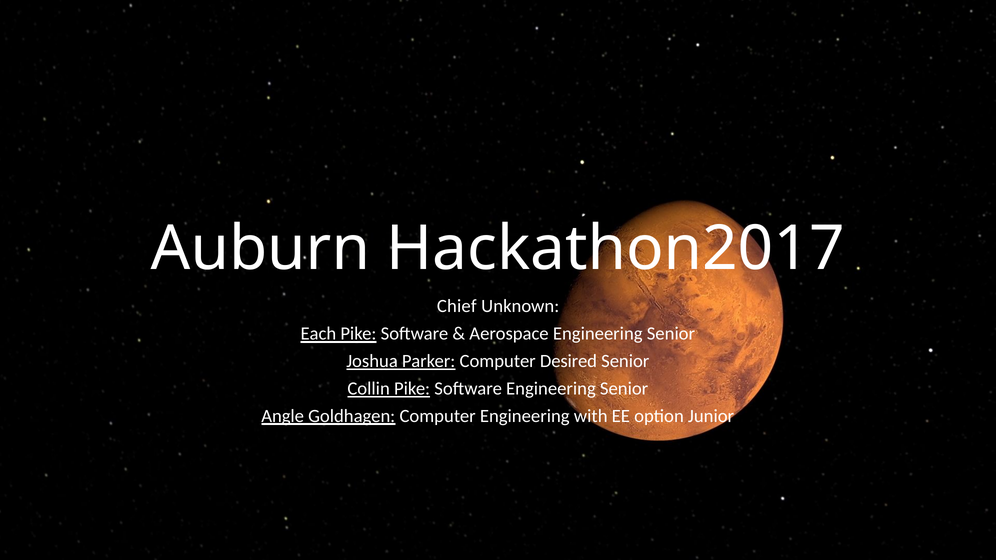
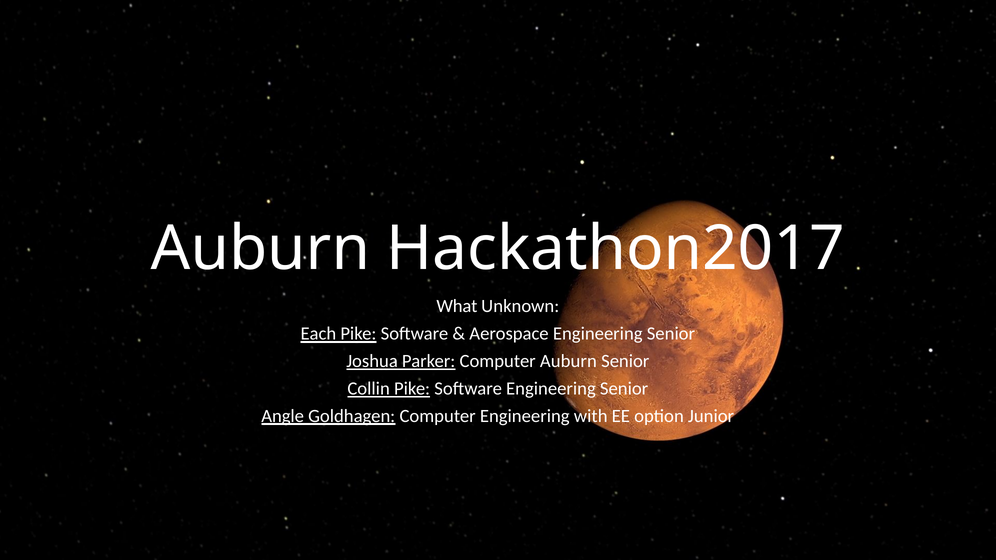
Chief: Chief -> What
Computer Desired: Desired -> Auburn
